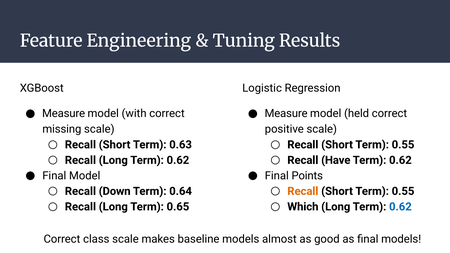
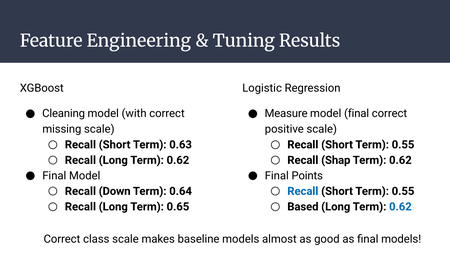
Measure at (64, 114): Measure -> Cleaning
model held: held -> final
Have: Have -> Shap
Recall at (303, 191) colour: orange -> blue
Which: Which -> Based
